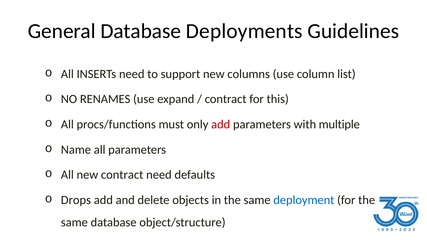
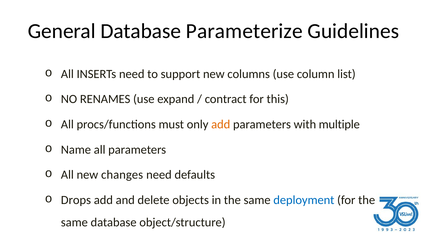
Deployments: Deployments -> Parameterize
add at (221, 124) colour: red -> orange
new contract: contract -> changes
